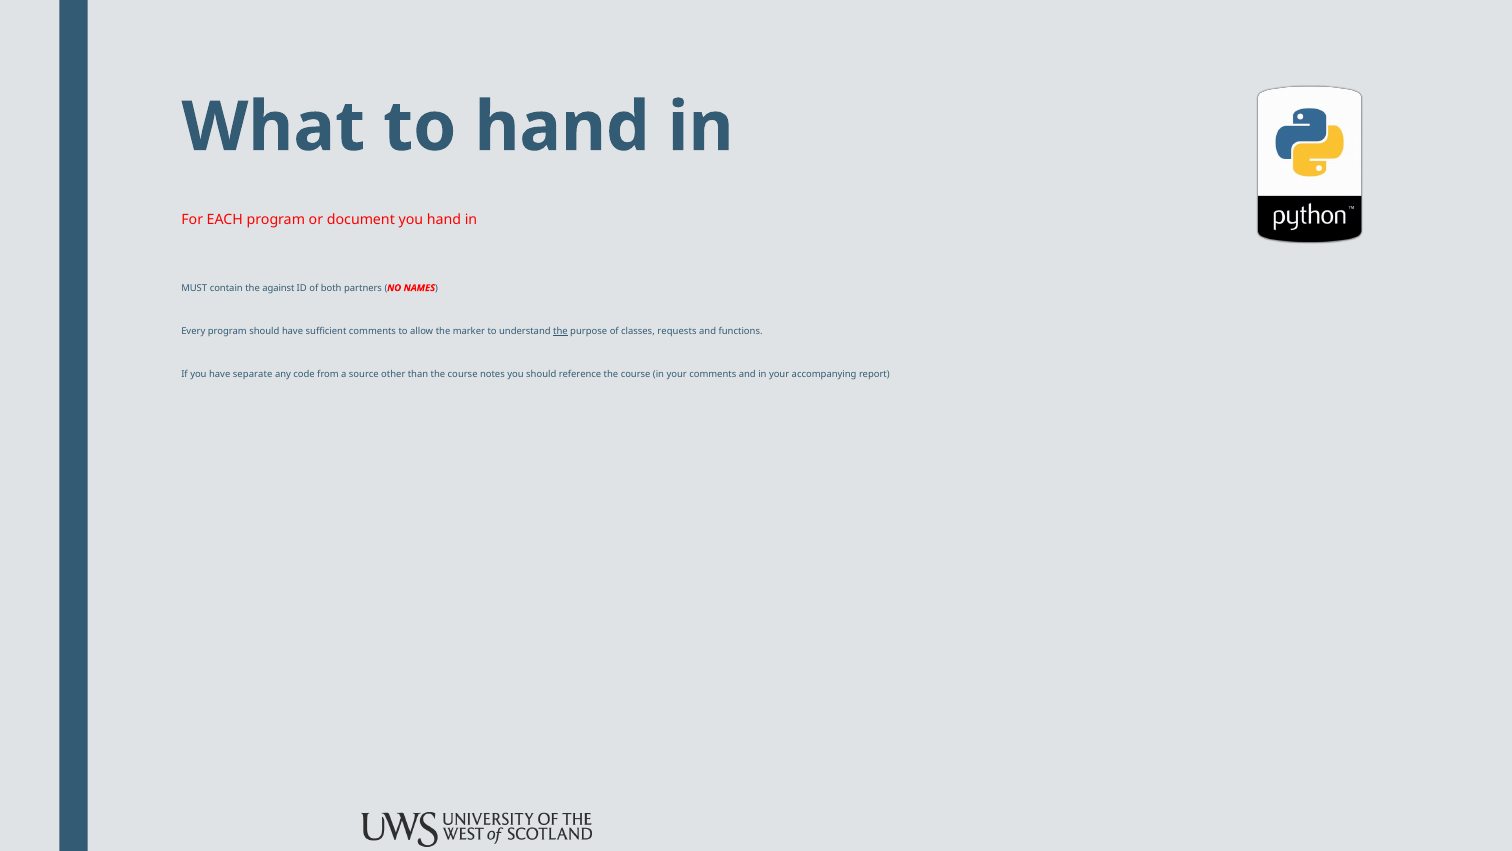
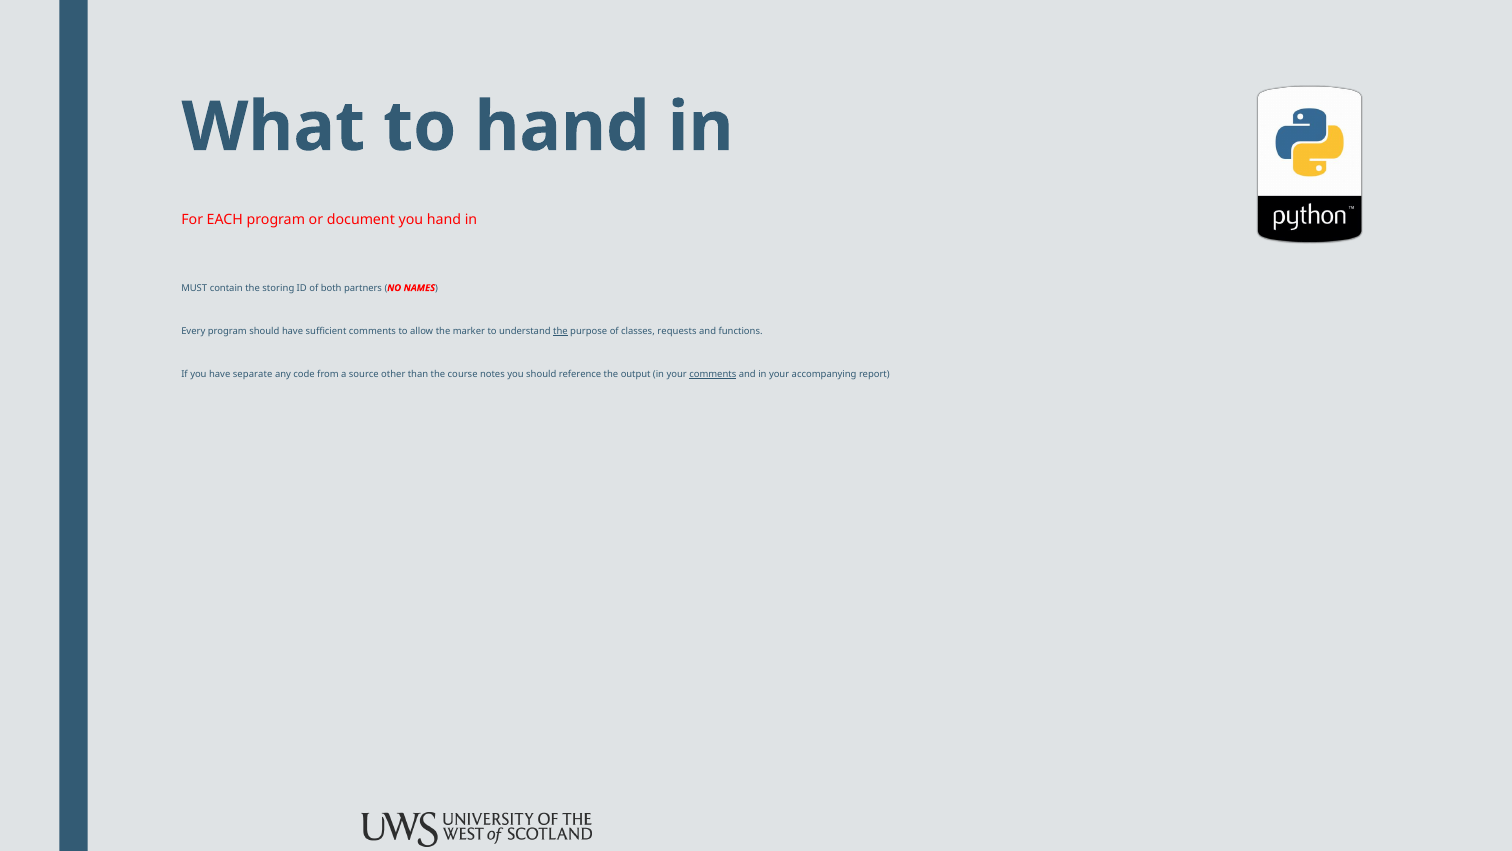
against: against -> storing
reference the course: course -> output
comments at (713, 374) underline: none -> present
